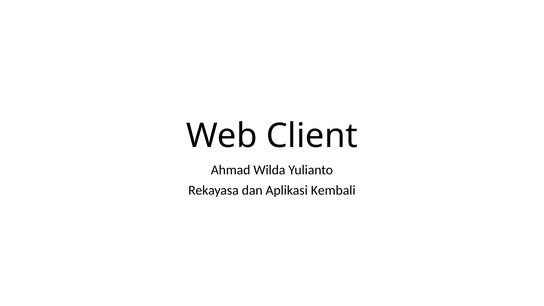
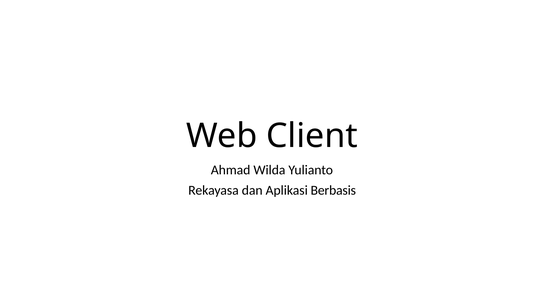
Kembali: Kembali -> Berbasis
